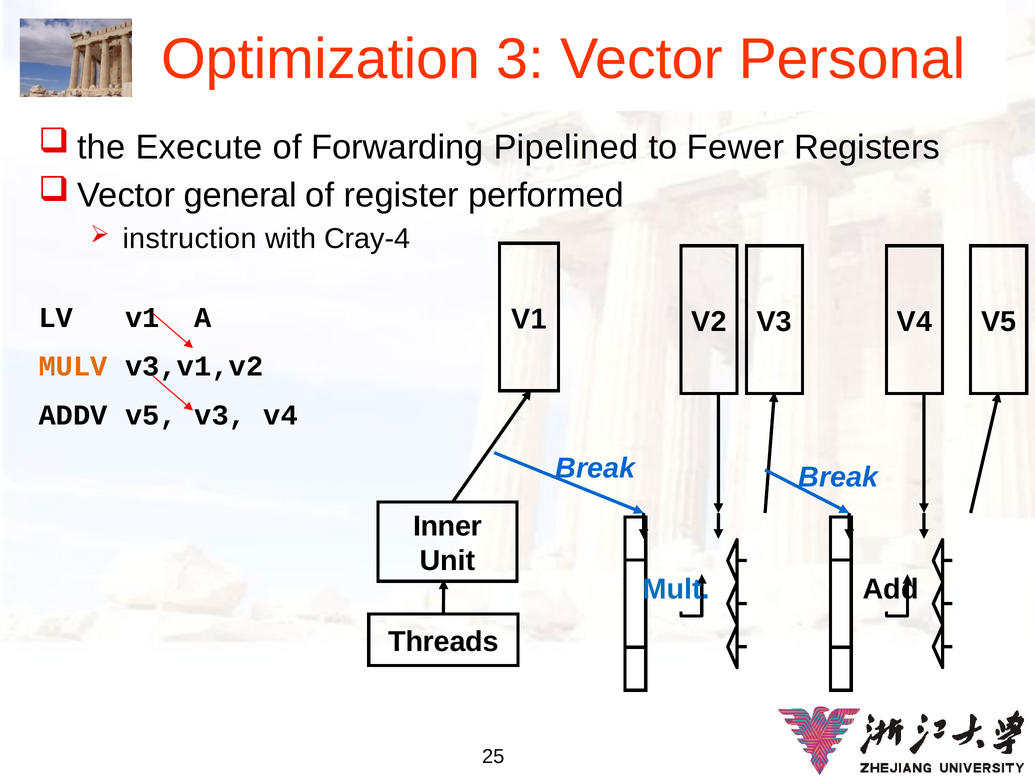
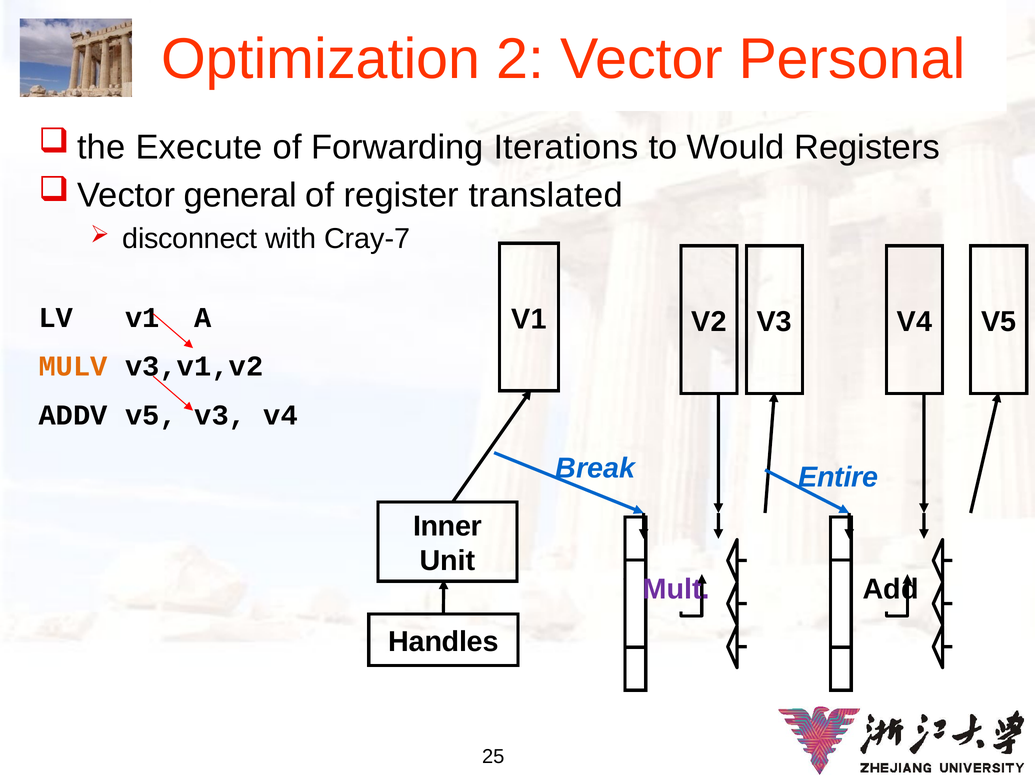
3: 3 -> 2
Pipelined: Pipelined -> Iterations
Fewer: Fewer -> Would
performed: performed -> translated
instruction: instruction -> disconnect
Cray-4: Cray-4 -> Cray-7
Break at (838, 477): Break -> Entire
Mult colour: blue -> purple
Threads: Threads -> Handles
